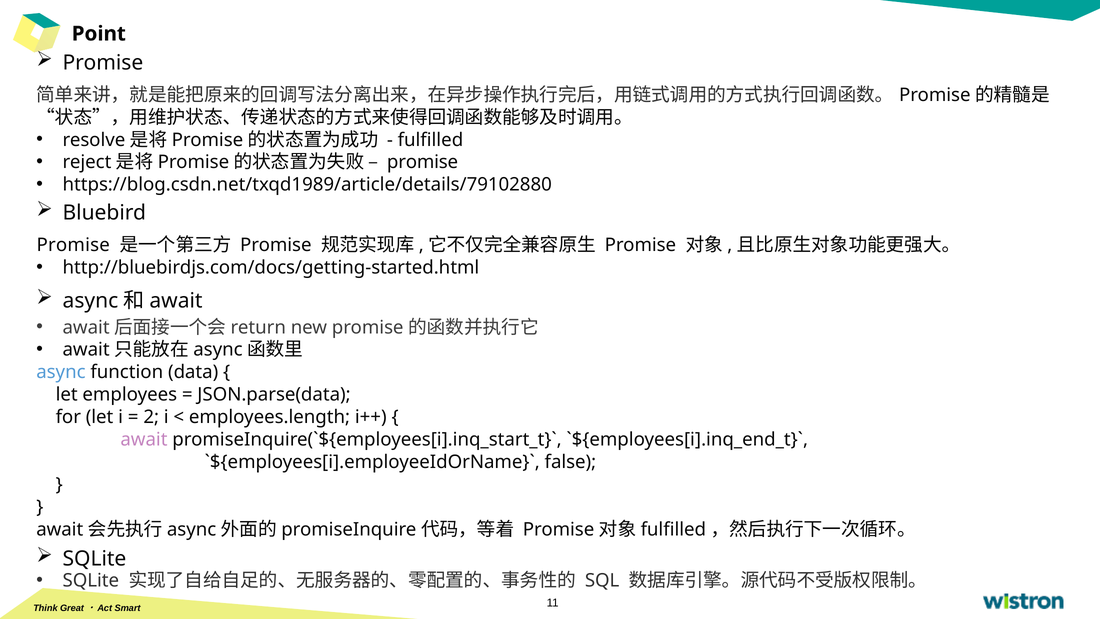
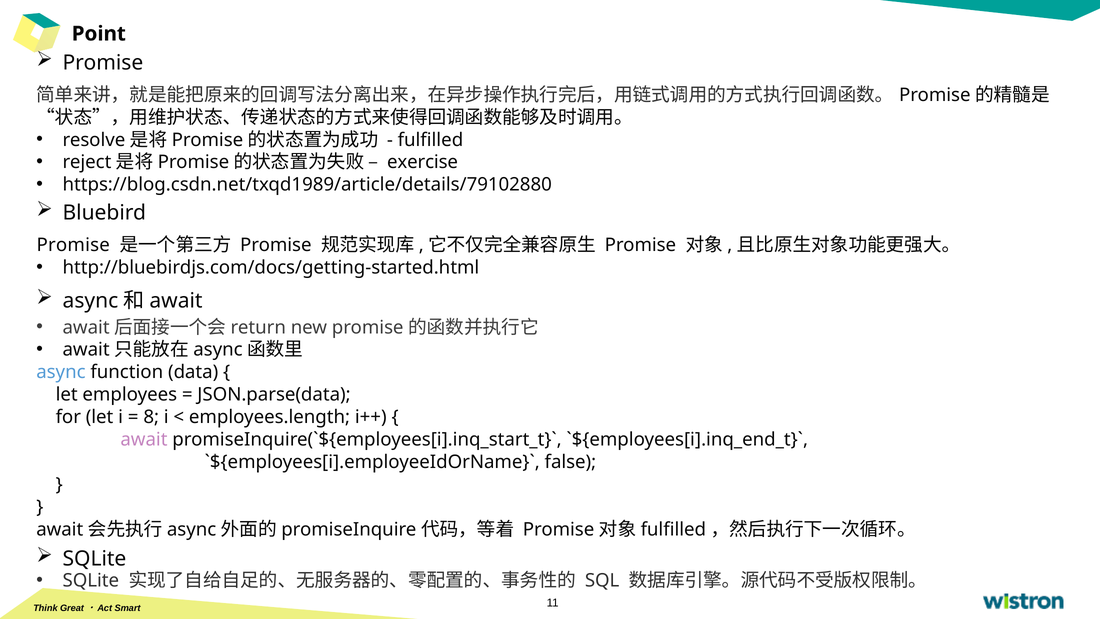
promise at (423, 162): promise -> exercise
2: 2 -> 8
